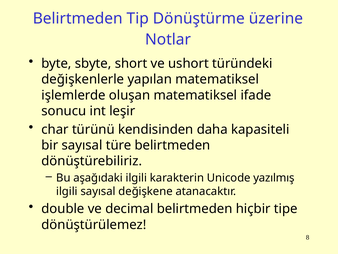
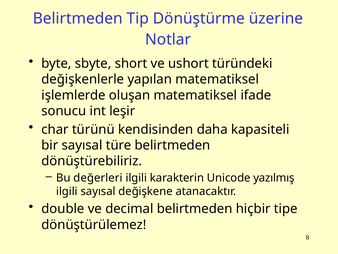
aşağıdaki: aşağıdaki -> değerleri
